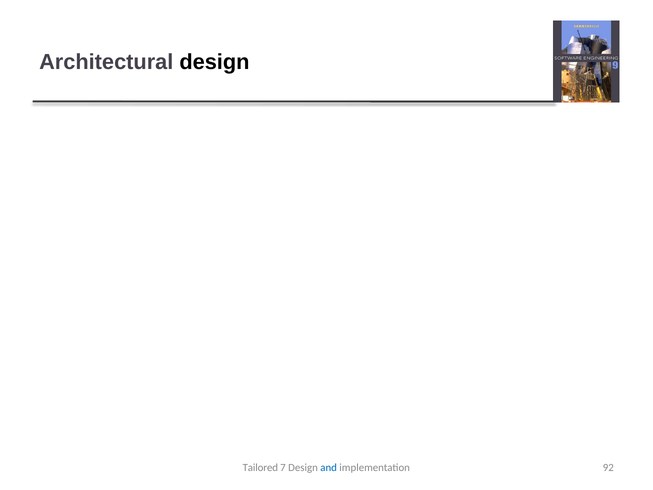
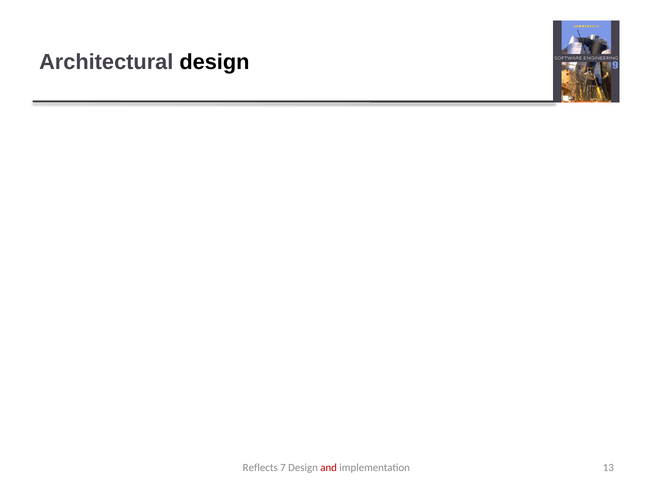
Tailored: Tailored -> Reflects
and at (329, 468) colour: blue -> red
92: 92 -> 13
